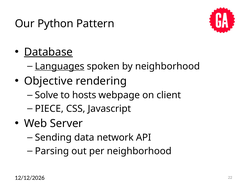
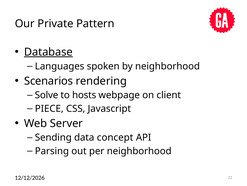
Python: Python -> Private
Languages underline: present -> none
Objective: Objective -> Scenarios
network: network -> concept
